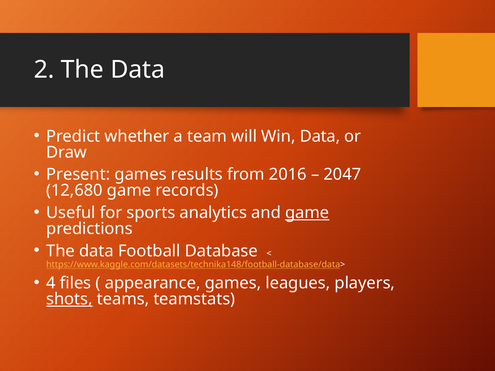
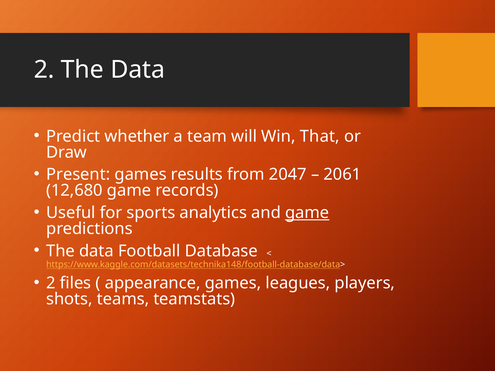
Win Data: Data -> That
2016: 2016 -> 2047
2047: 2047 -> 2061
4 at (51, 283): 4 -> 2
shots underline: present -> none
